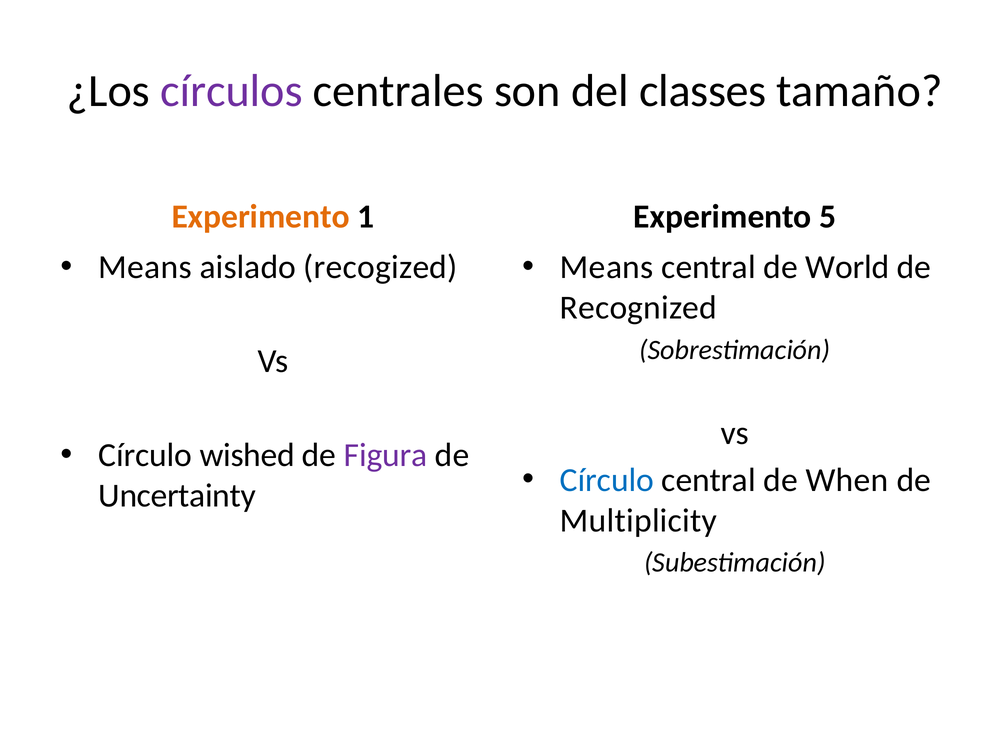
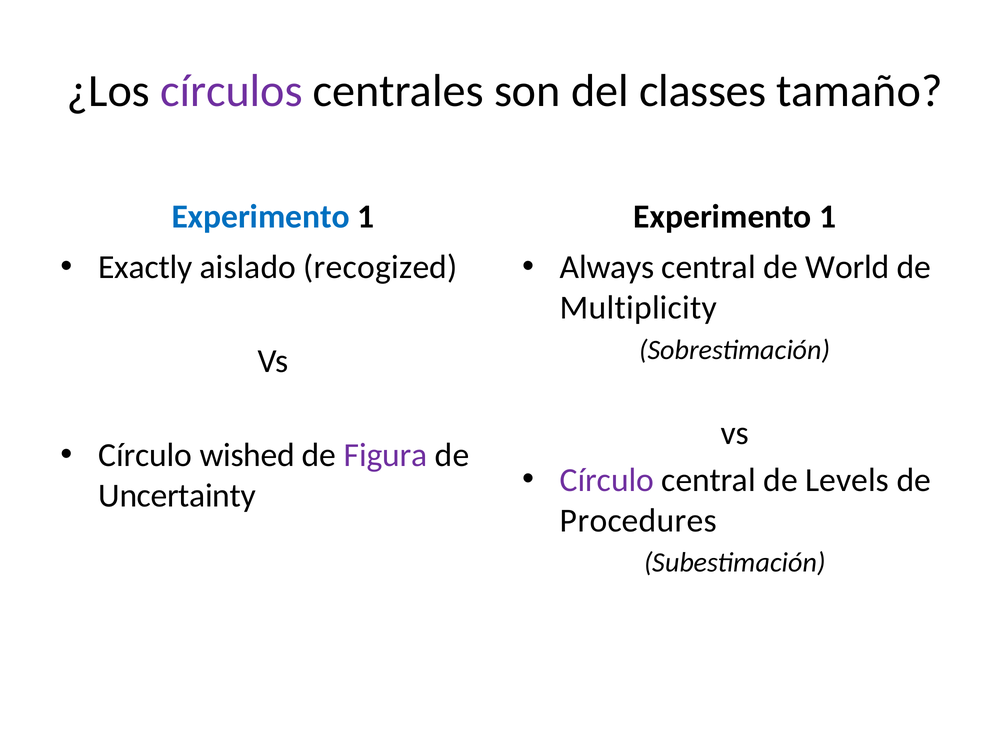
Experimento at (261, 217) colour: orange -> blue
5 at (828, 217): 5 -> 1
Means at (145, 267): Means -> Exactly
Means at (607, 267): Means -> Always
Recognized: Recognized -> Multiplicity
Círculo at (607, 480) colour: blue -> purple
When: When -> Levels
Multiplicity: Multiplicity -> Procedures
